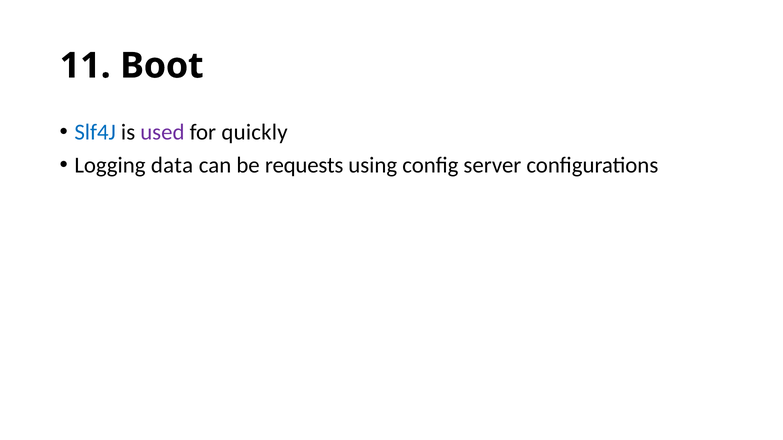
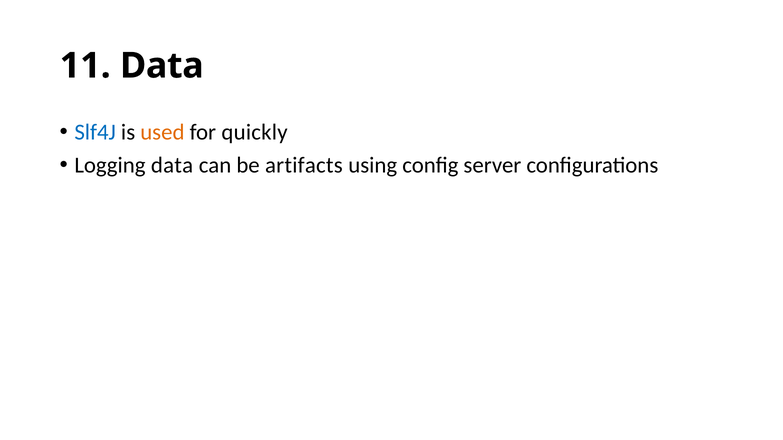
11 Boot: Boot -> Data
used colour: purple -> orange
requests: requests -> artifacts
